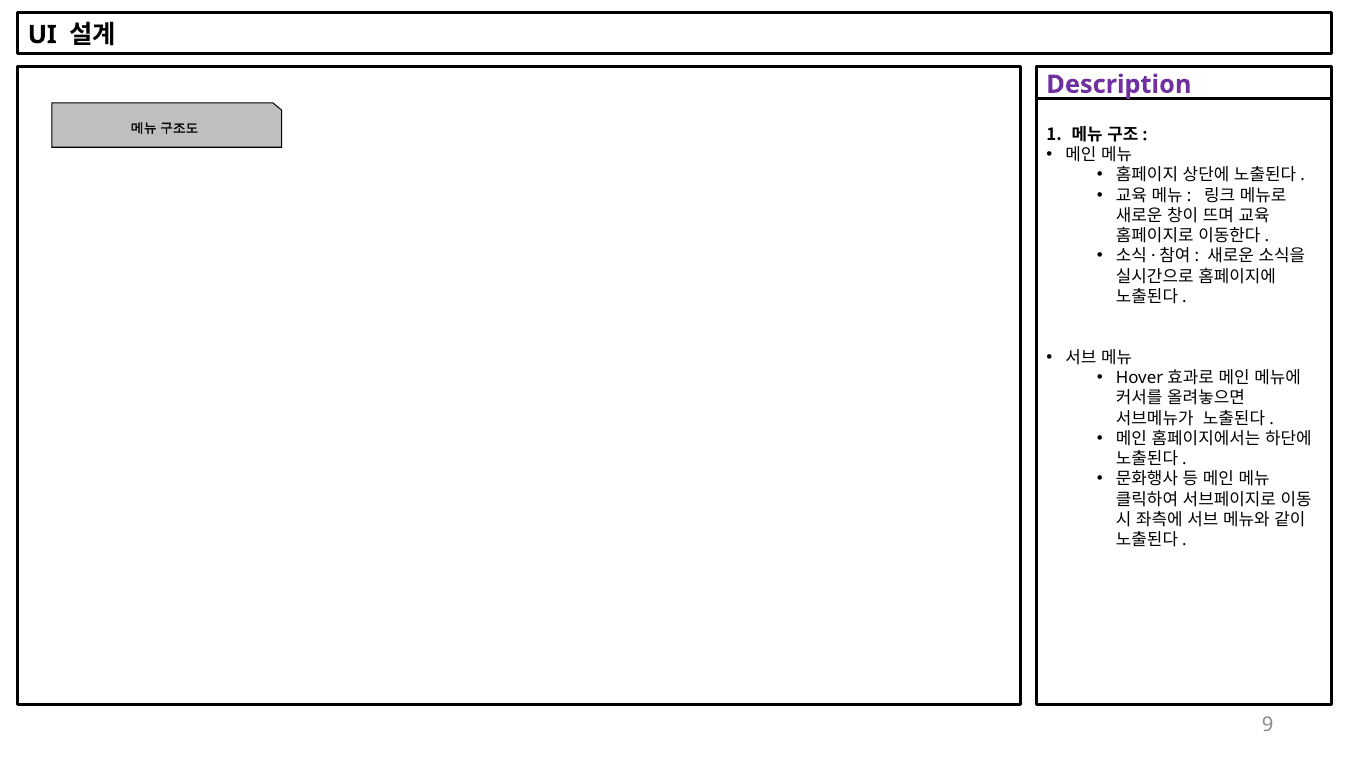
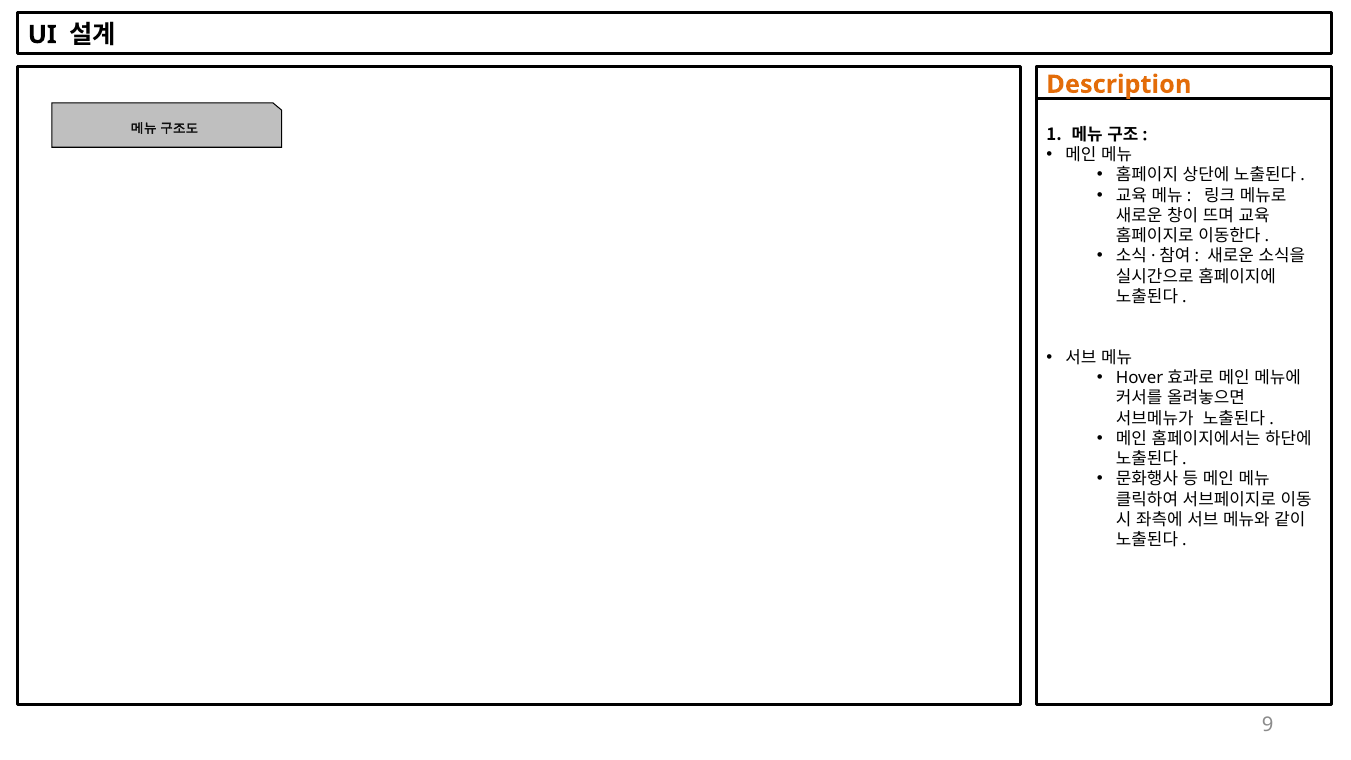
Description colour: purple -> orange
